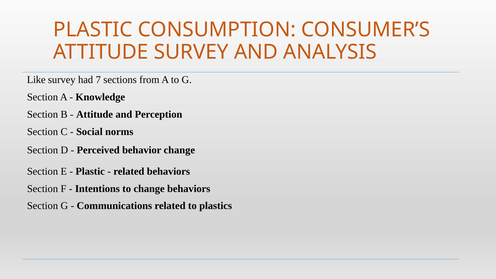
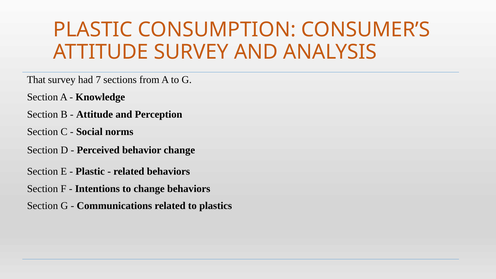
Like: Like -> That
